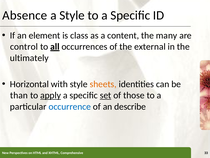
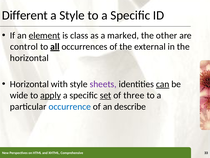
Absence: Absence -> Different
element underline: none -> present
content: content -> marked
many: many -> other
ultimately at (29, 58): ultimately -> horizontal
sheets colour: orange -> purple
can underline: none -> present
than: than -> wide
those: those -> three
